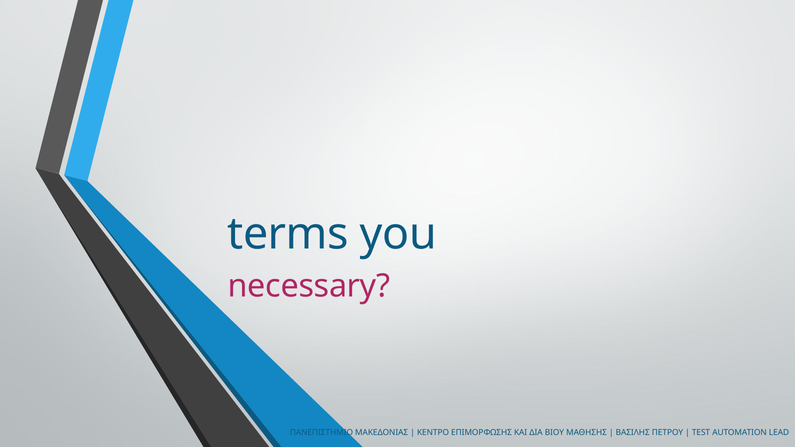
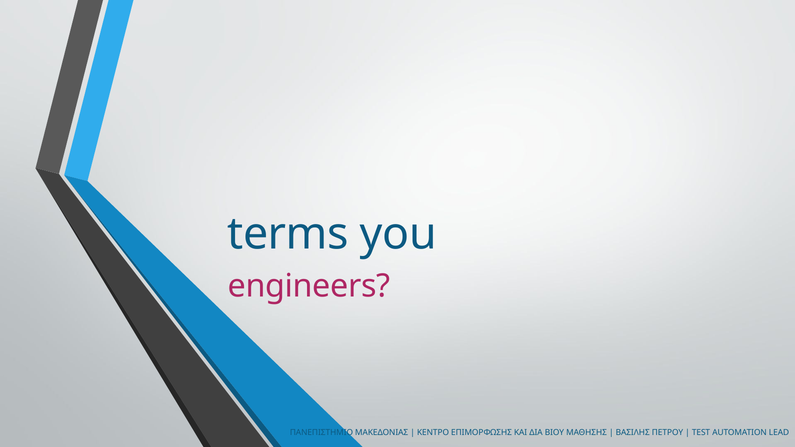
necessary: necessary -> engineers
